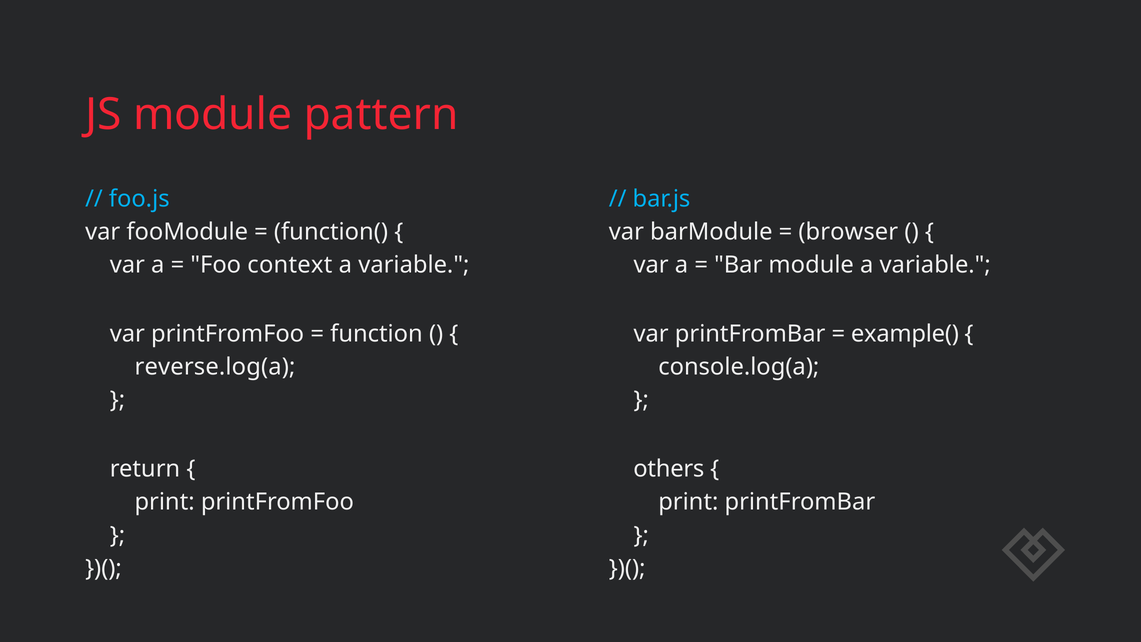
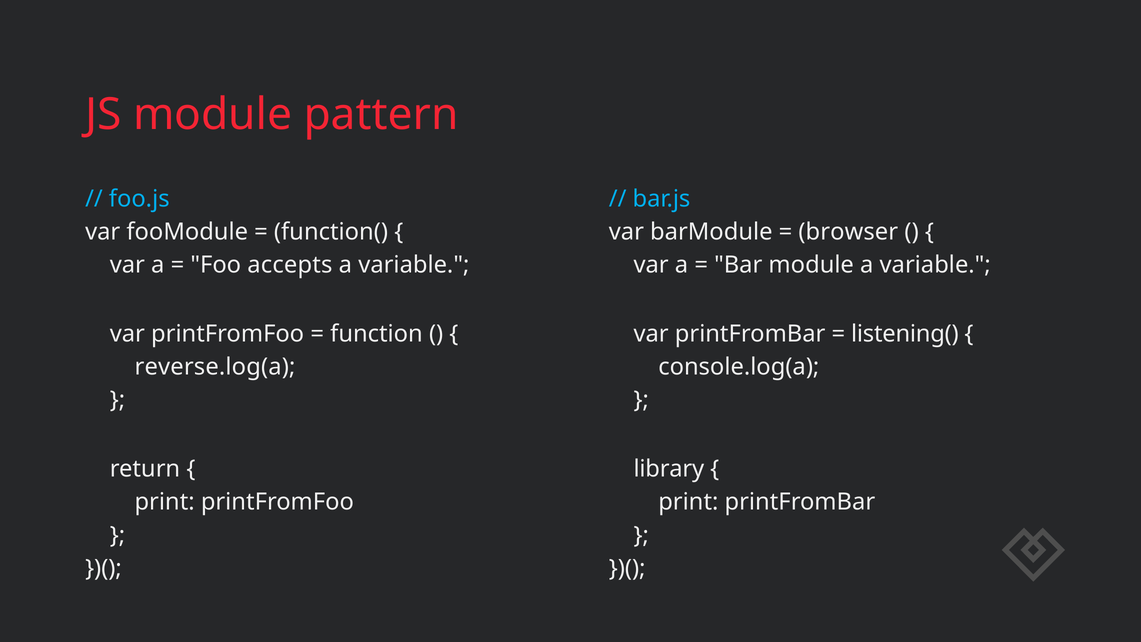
context: context -> accepts
example(: example( -> listening(
others: others -> library
